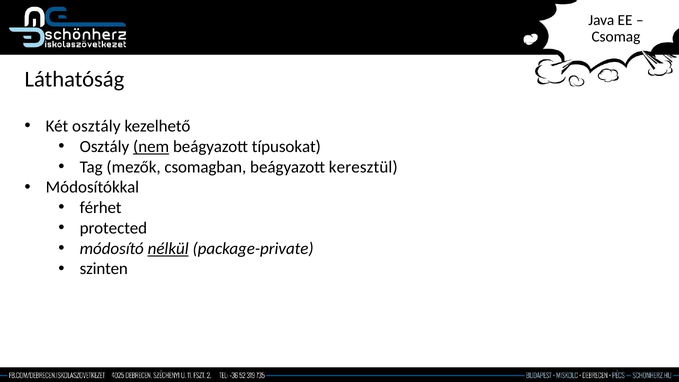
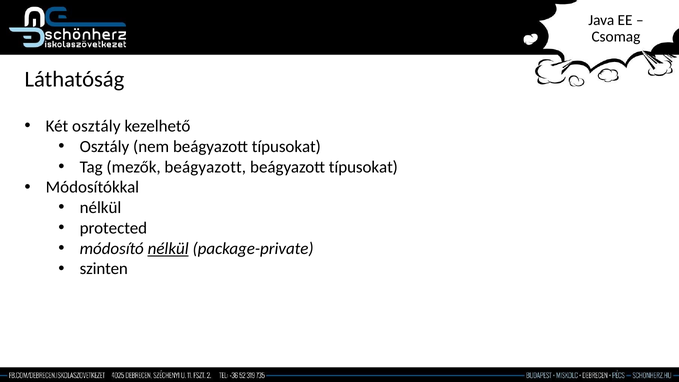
nem underline: present -> none
mezők csomagban: csomagban -> beágyazott
keresztül at (363, 167): keresztül -> típusokat
férhet at (101, 208): férhet -> nélkül
